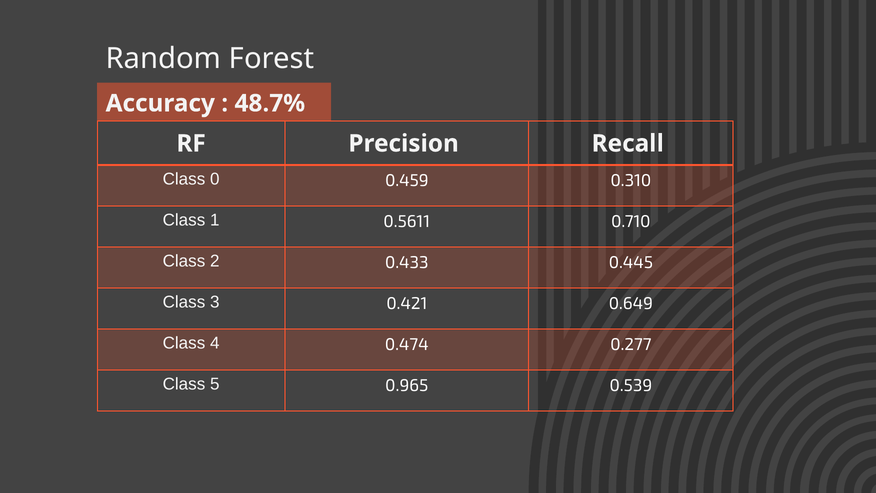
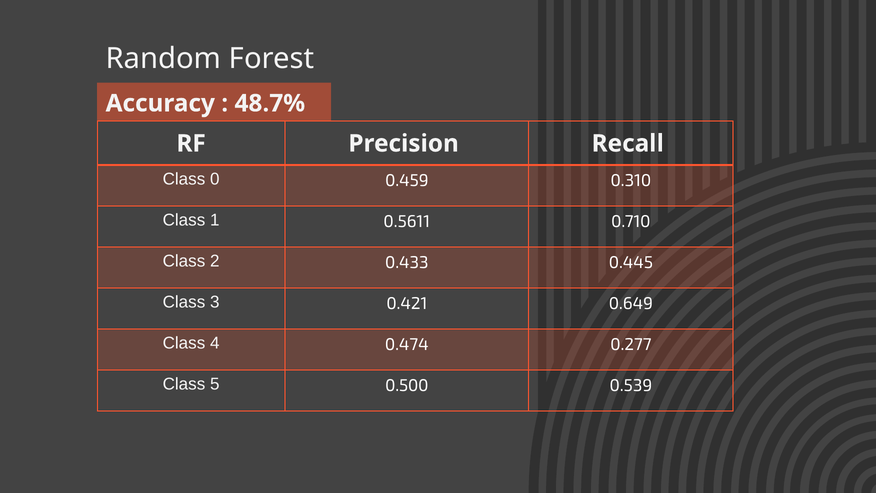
0.965: 0.965 -> 0.500
